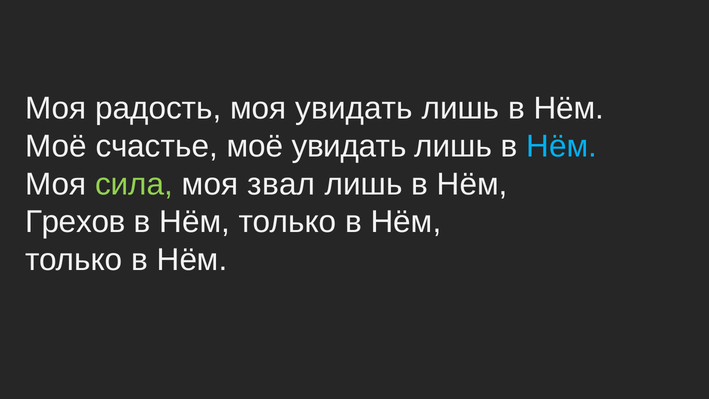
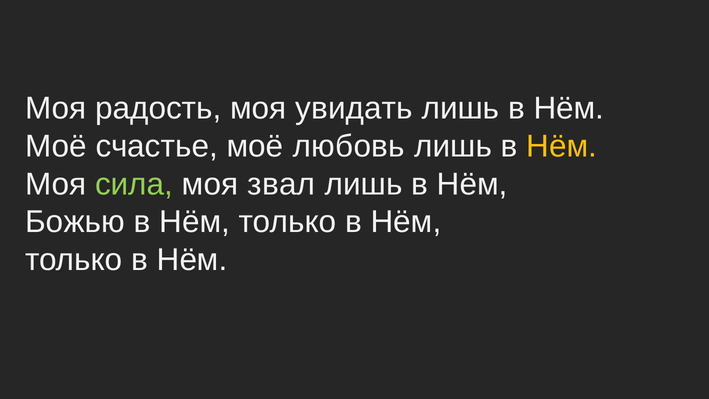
моё увидать: увидать -> любовь
Нём at (562, 146) colour: light blue -> yellow
Грехов: Грехов -> Божью
